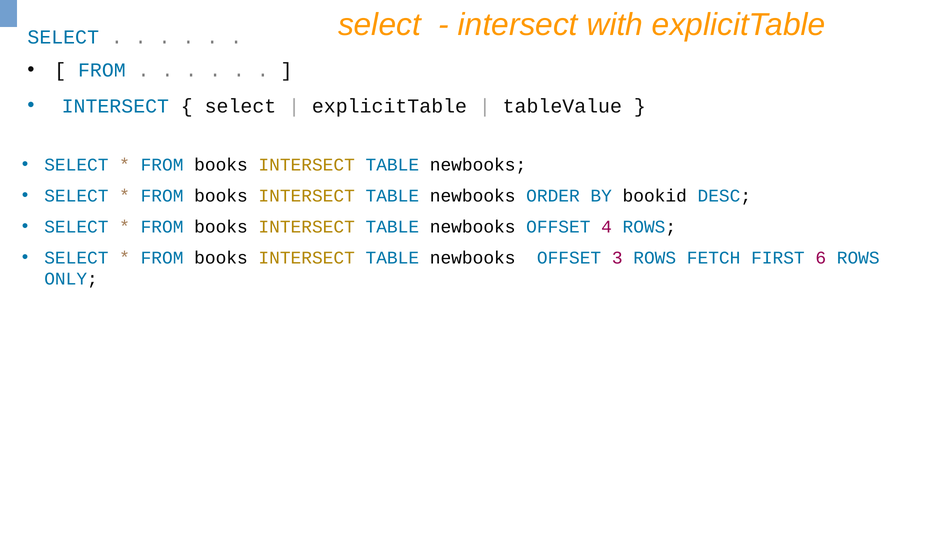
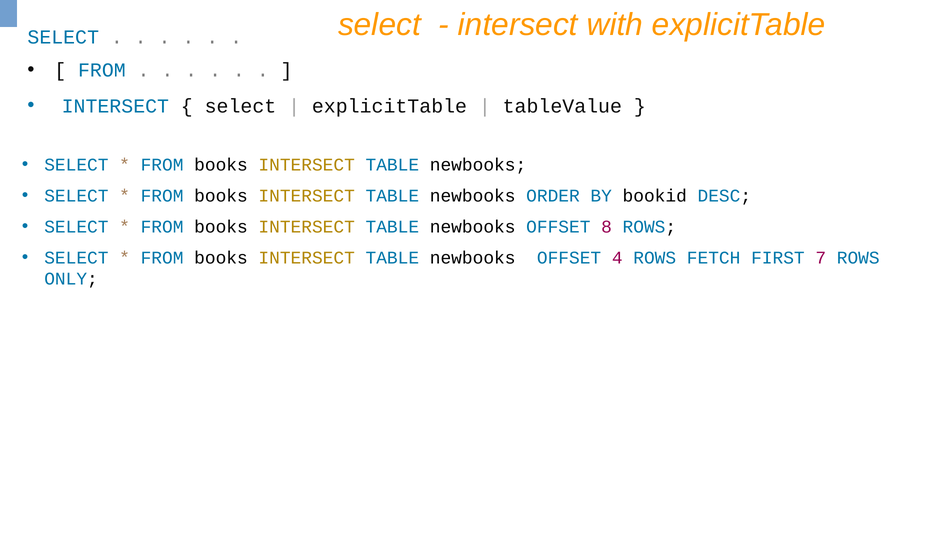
4: 4 -> 8
3: 3 -> 4
6: 6 -> 7
